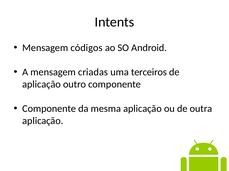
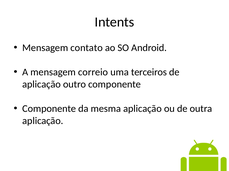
códigos: códigos -> contato
criadas: criadas -> correio
